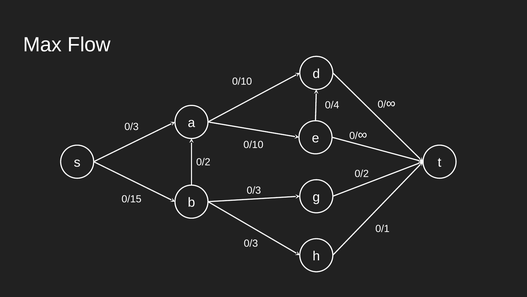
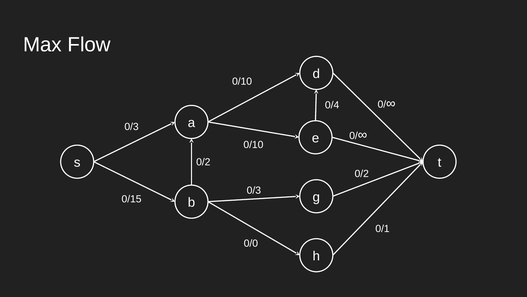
0/3 at (251, 243): 0/3 -> 0/0
